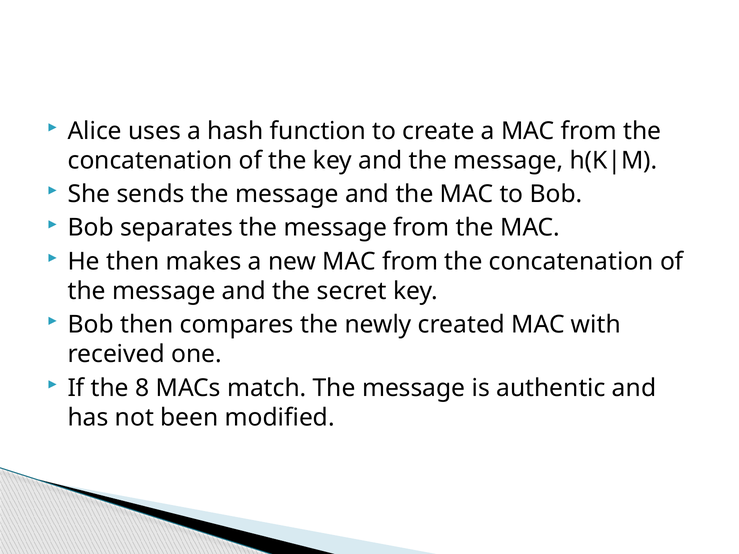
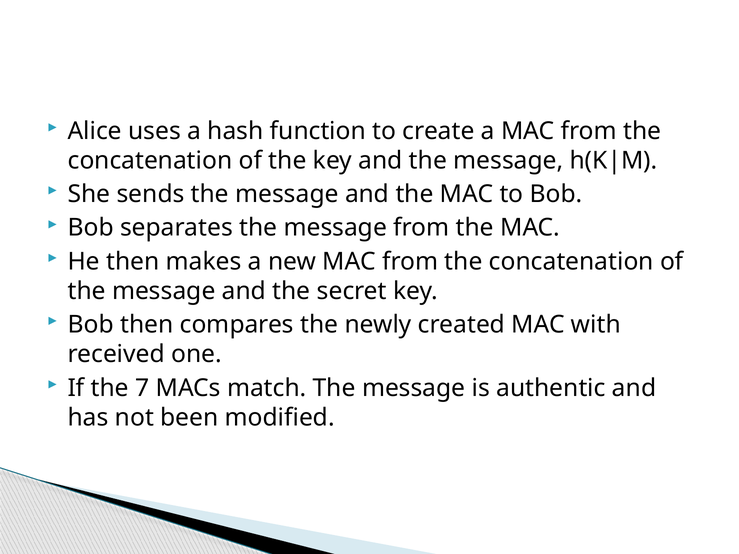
8: 8 -> 7
